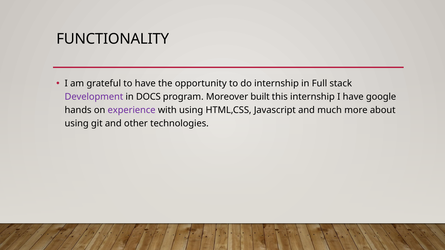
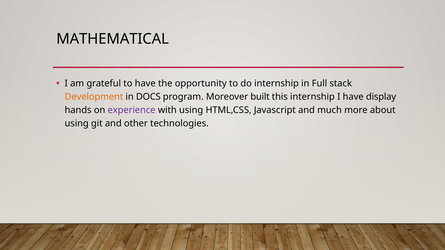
FUNCTIONALITY: FUNCTIONALITY -> MATHEMATICAL
Development colour: purple -> orange
google: google -> display
